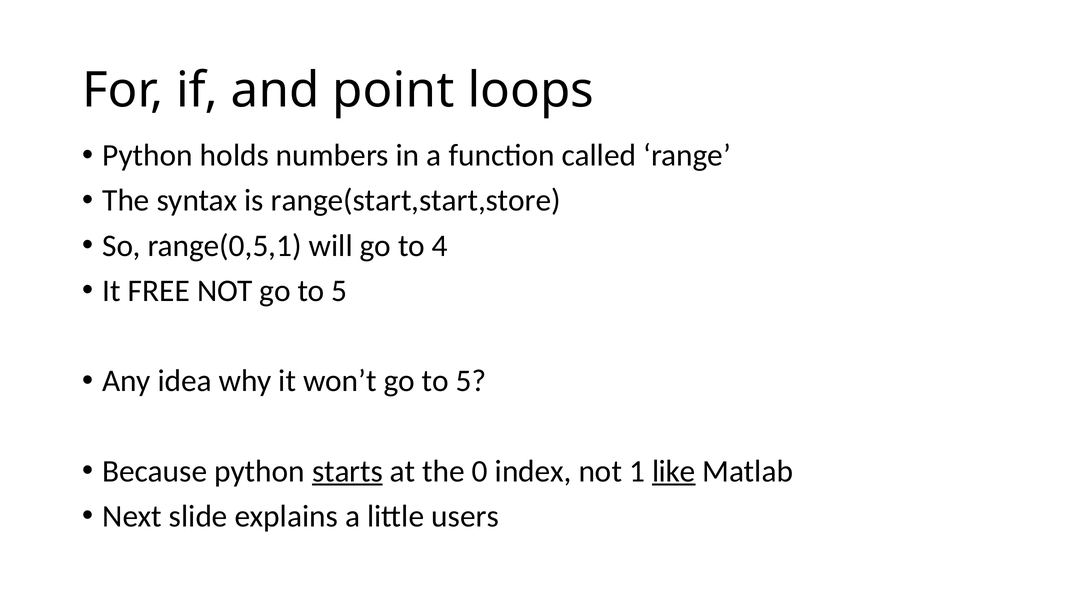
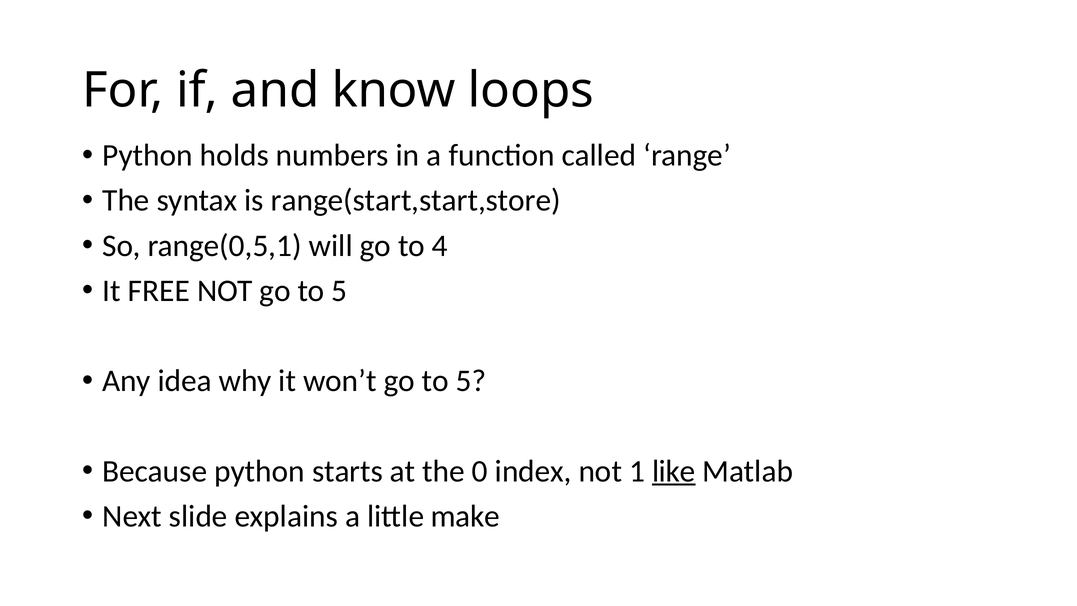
point: point -> know
starts underline: present -> none
users: users -> make
